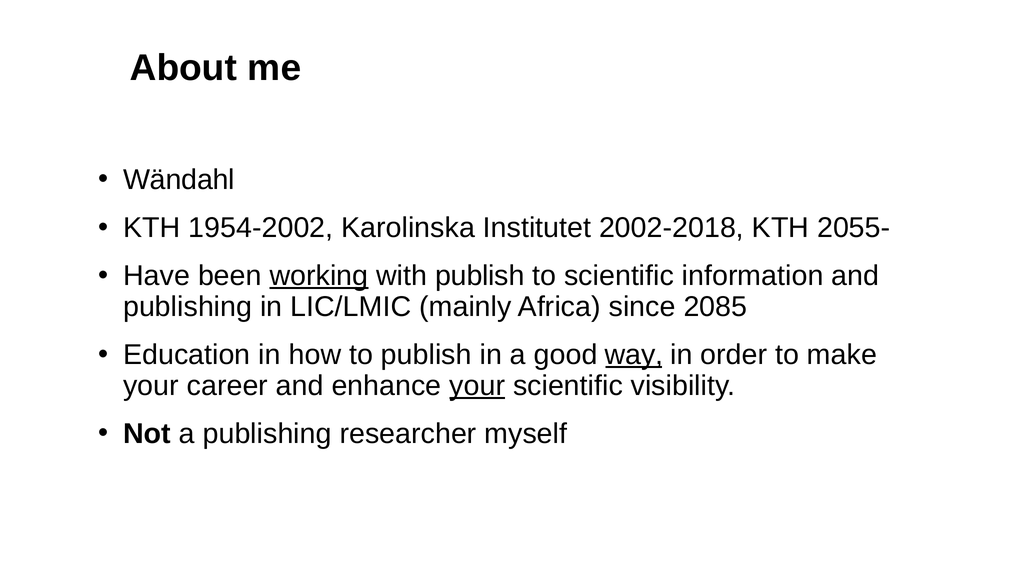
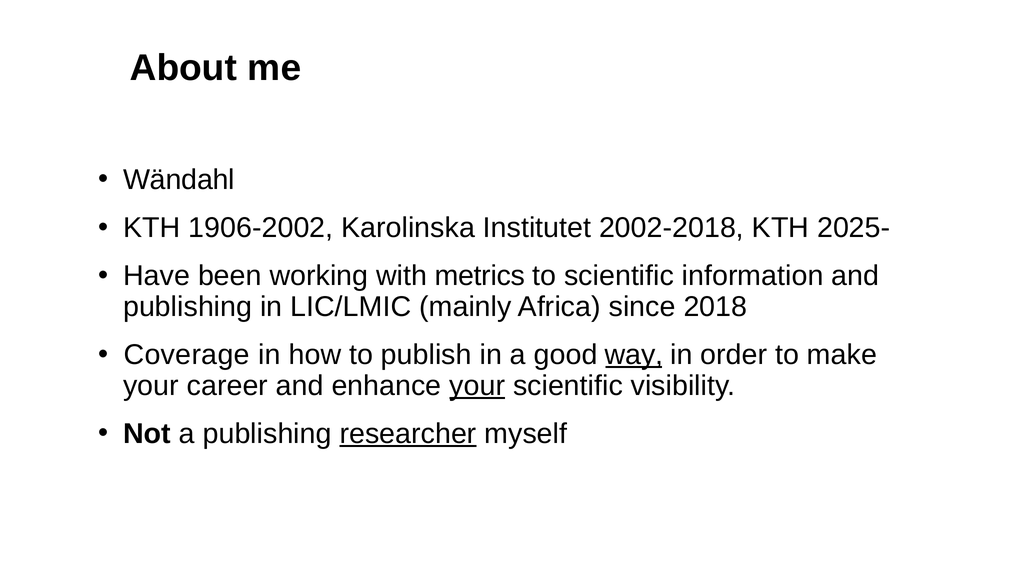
1954-2002: 1954-2002 -> 1906-2002
2055-: 2055- -> 2025-
working underline: present -> none
with publish: publish -> metrics
2085: 2085 -> 2018
Education: Education -> Coverage
researcher underline: none -> present
